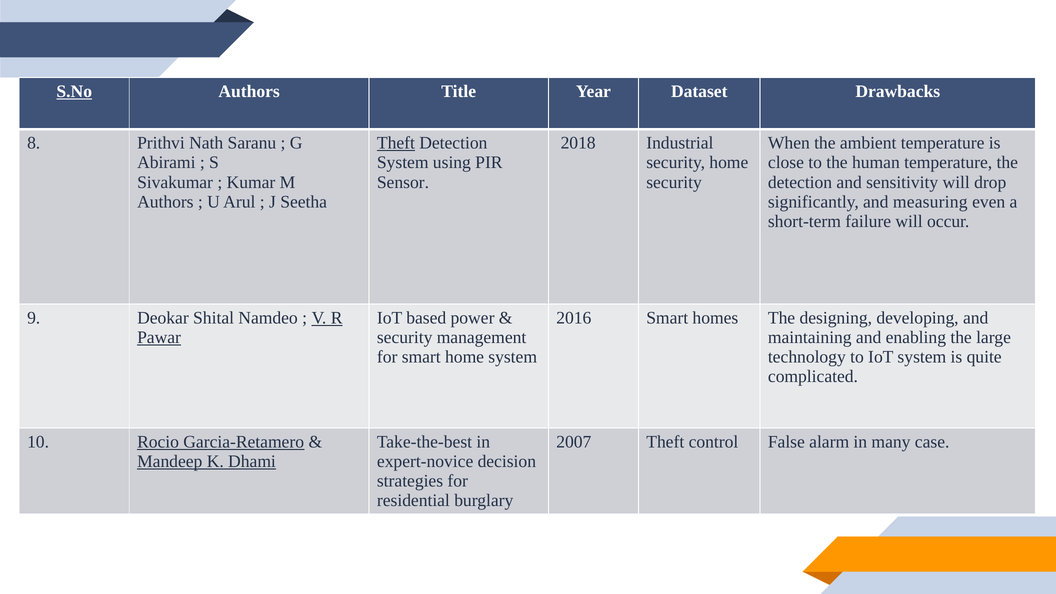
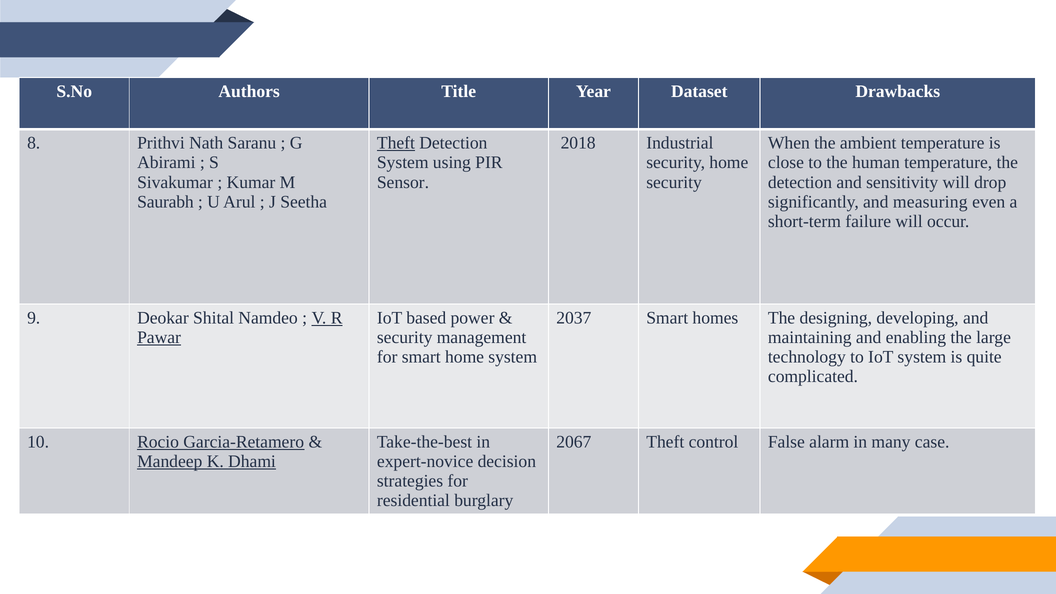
S.No underline: present -> none
Authors at (165, 202): Authors -> Saurabh
2016: 2016 -> 2037
2007: 2007 -> 2067
